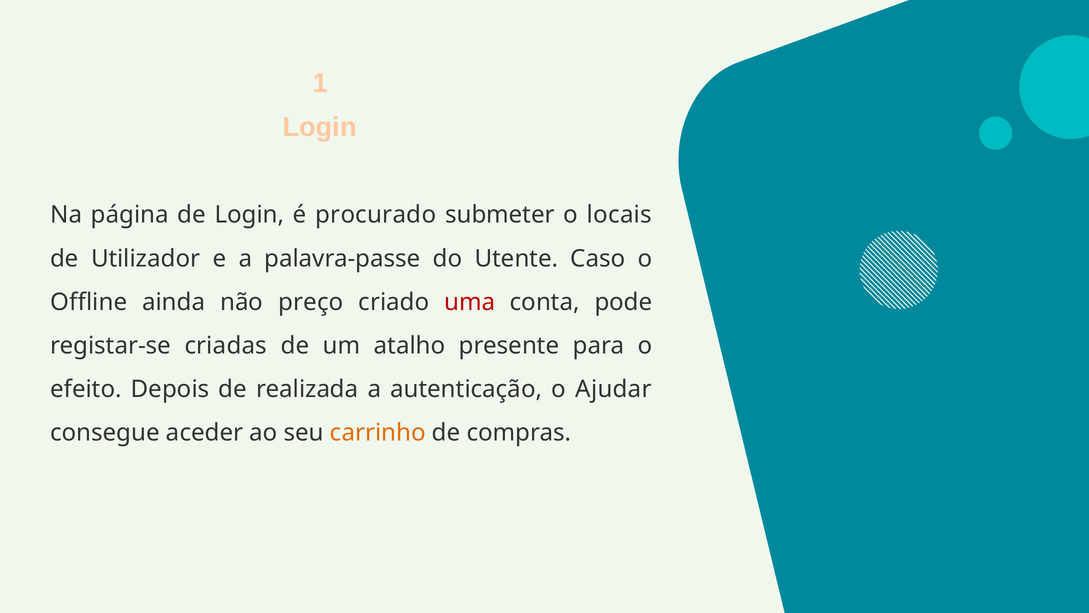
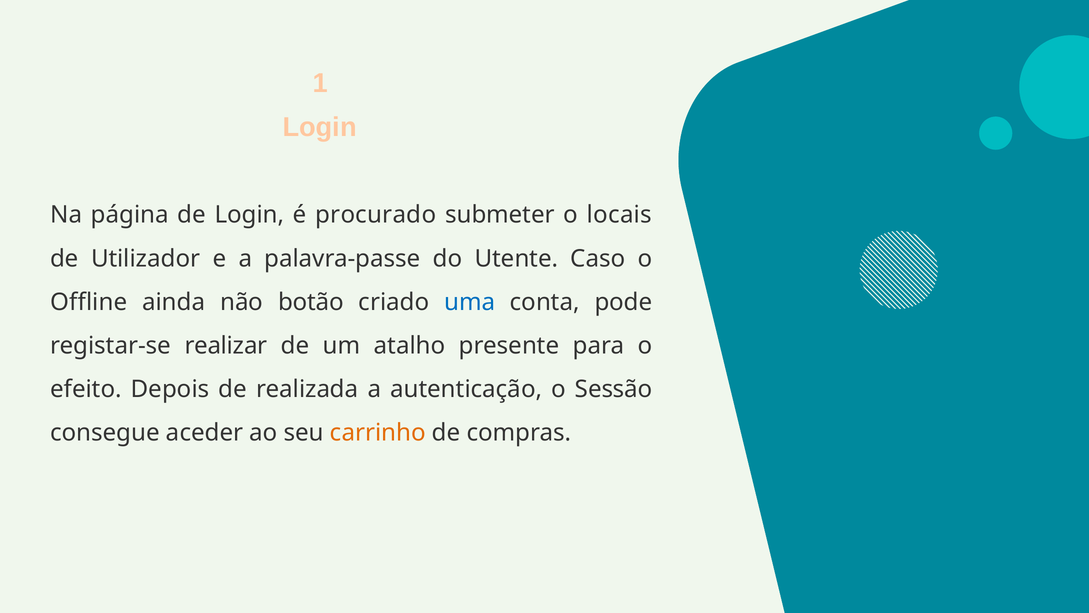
preço: preço -> botão
uma colour: red -> blue
criadas: criadas -> realizar
Ajudar: Ajudar -> Sessão
